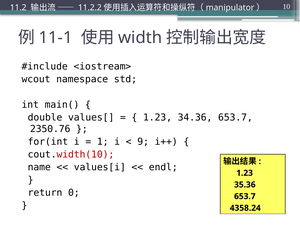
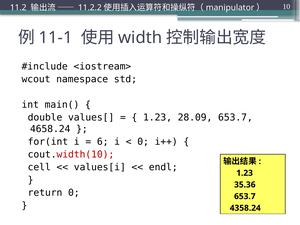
34.36: 34.36 -> 28.09
2350.76: 2350.76 -> 4658.24
1: 1 -> 6
9 at (143, 142): 9 -> 0
name: name -> cell
